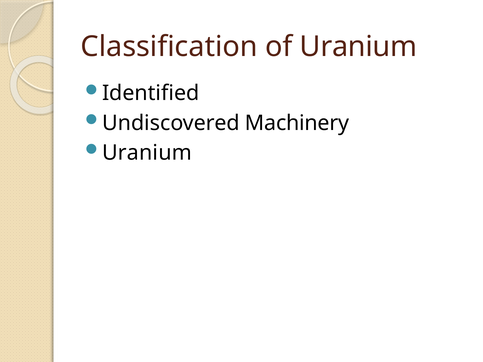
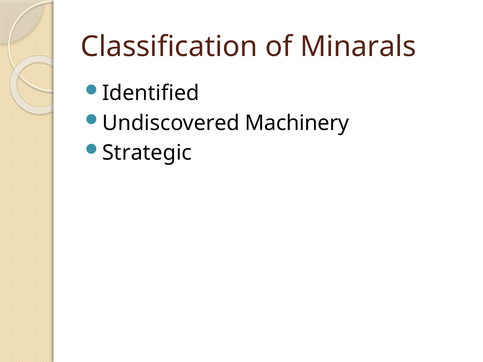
of Uranium: Uranium -> Minarals
Uranium at (147, 153): Uranium -> Strategic
